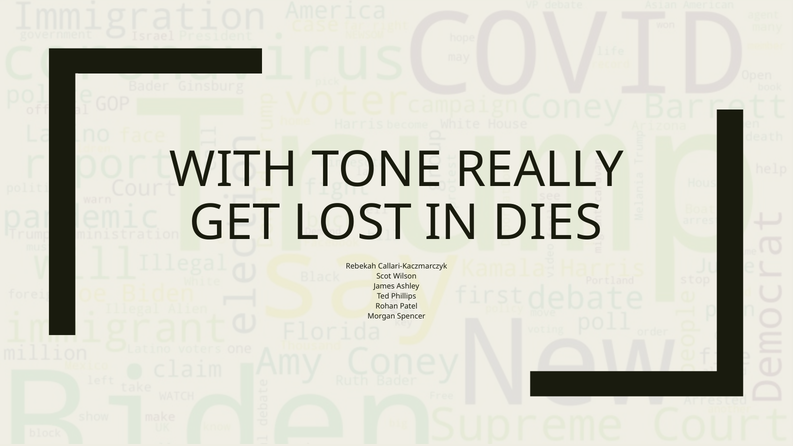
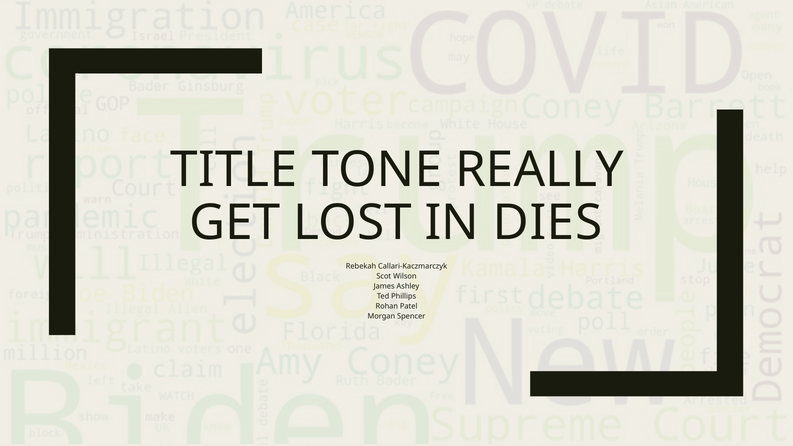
WITH: WITH -> TITLE
